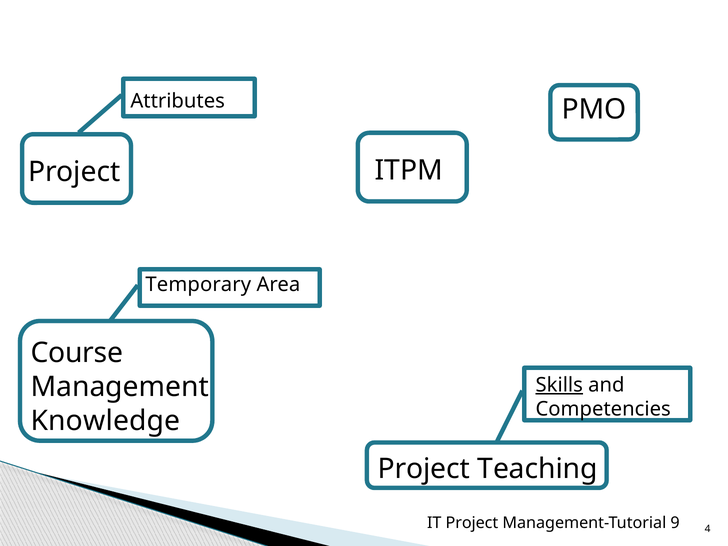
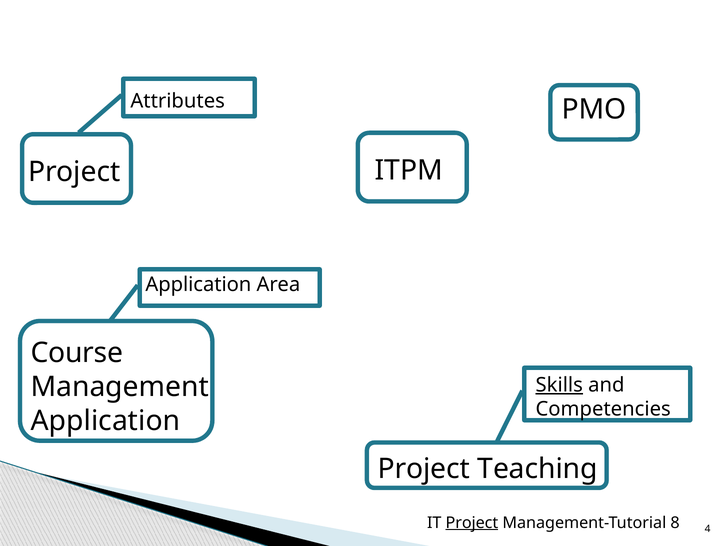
Temporary at (198, 285): Temporary -> Application
Knowledge at (105, 421): Knowledge -> Application
Project at (472, 523) underline: none -> present
9: 9 -> 8
